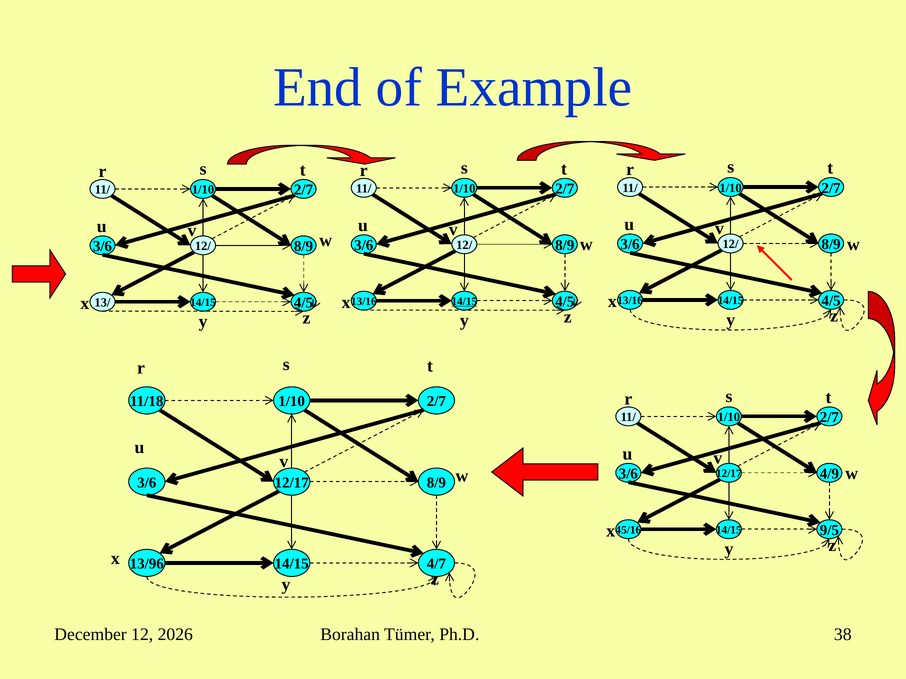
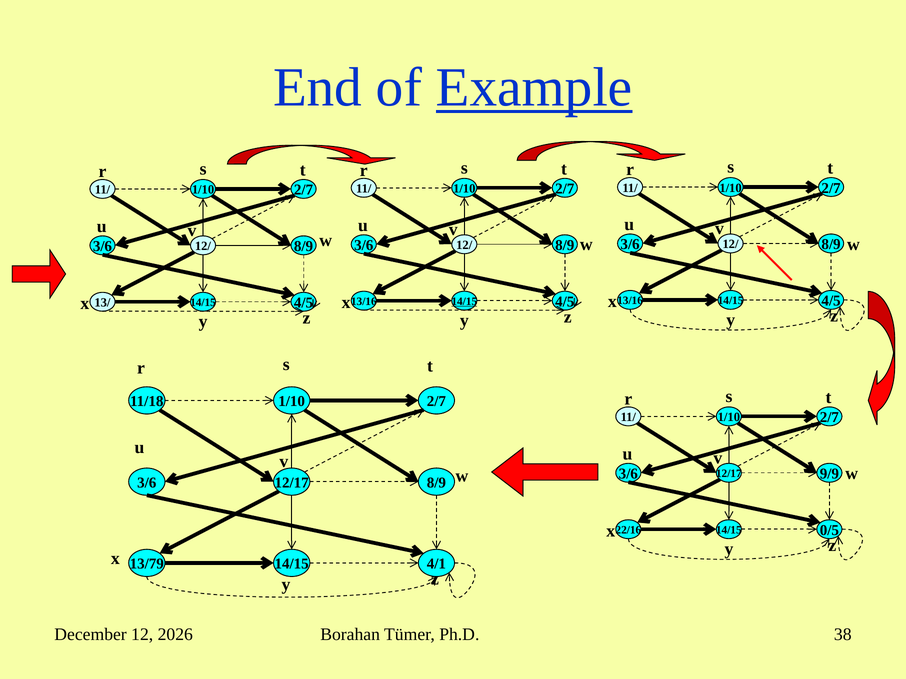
Example underline: none -> present
4/9: 4/9 -> 9/9
9/5: 9/5 -> 0/5
45/16: 45/16 -> 22/16
13/96: 13/96 -> 13/79
4/7: 4/7 -> 4/1
